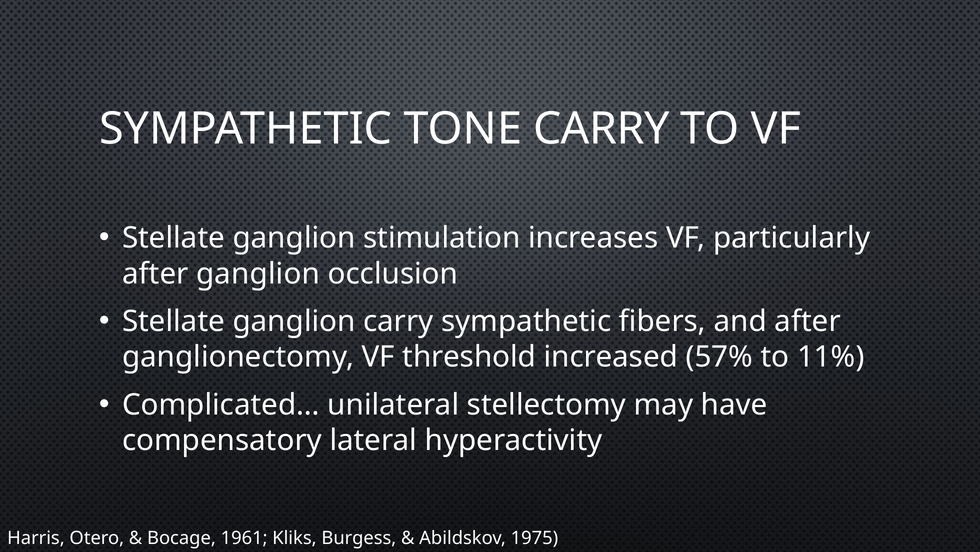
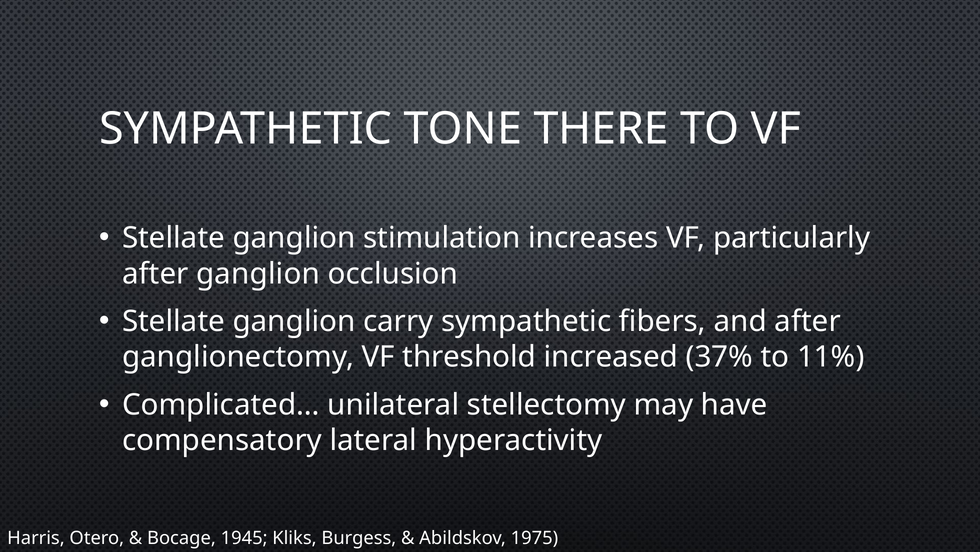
TONE CARRY: CARRY -> THERE
57%: 57% -> 37%
1961: 1961 -> 1945
